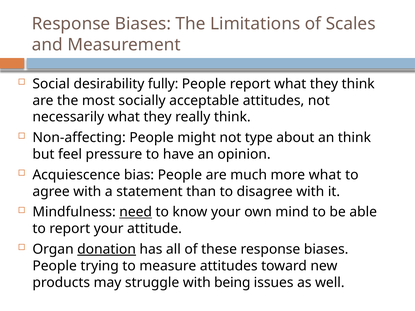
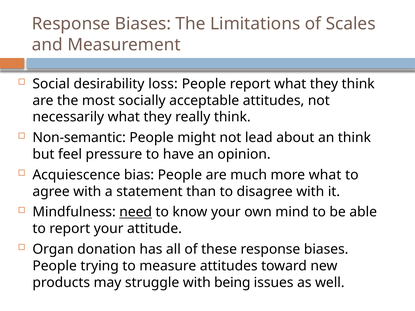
fully: fully -> loss
Non-affecting: Non-affecting -> Non-semantic
type: type -> lead
donation underline: present -> none
